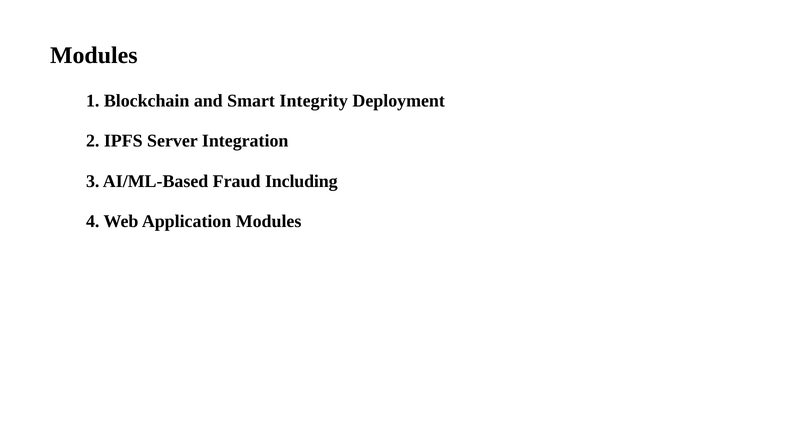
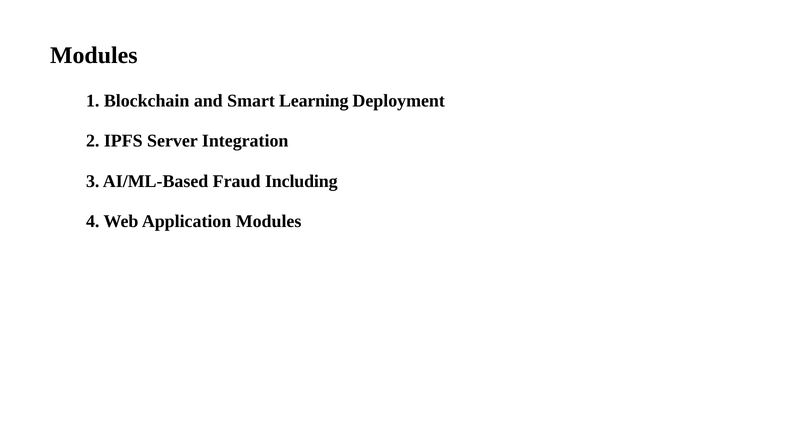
Integrity: Integrity -> Learning
